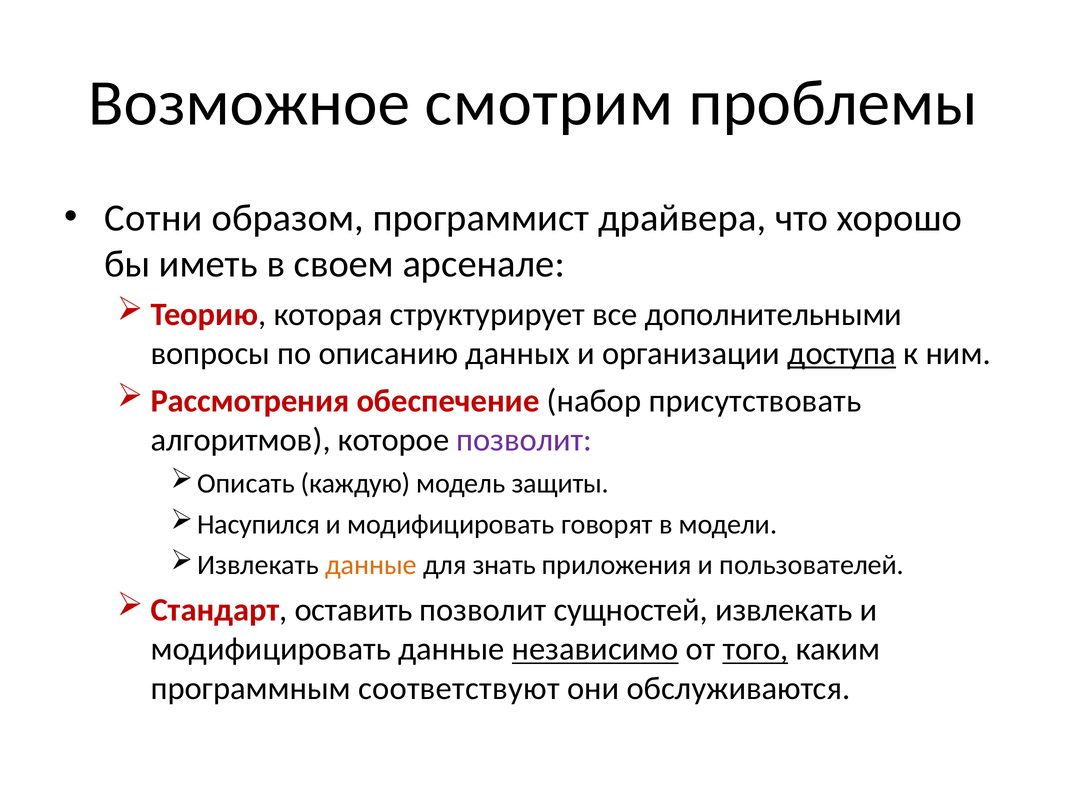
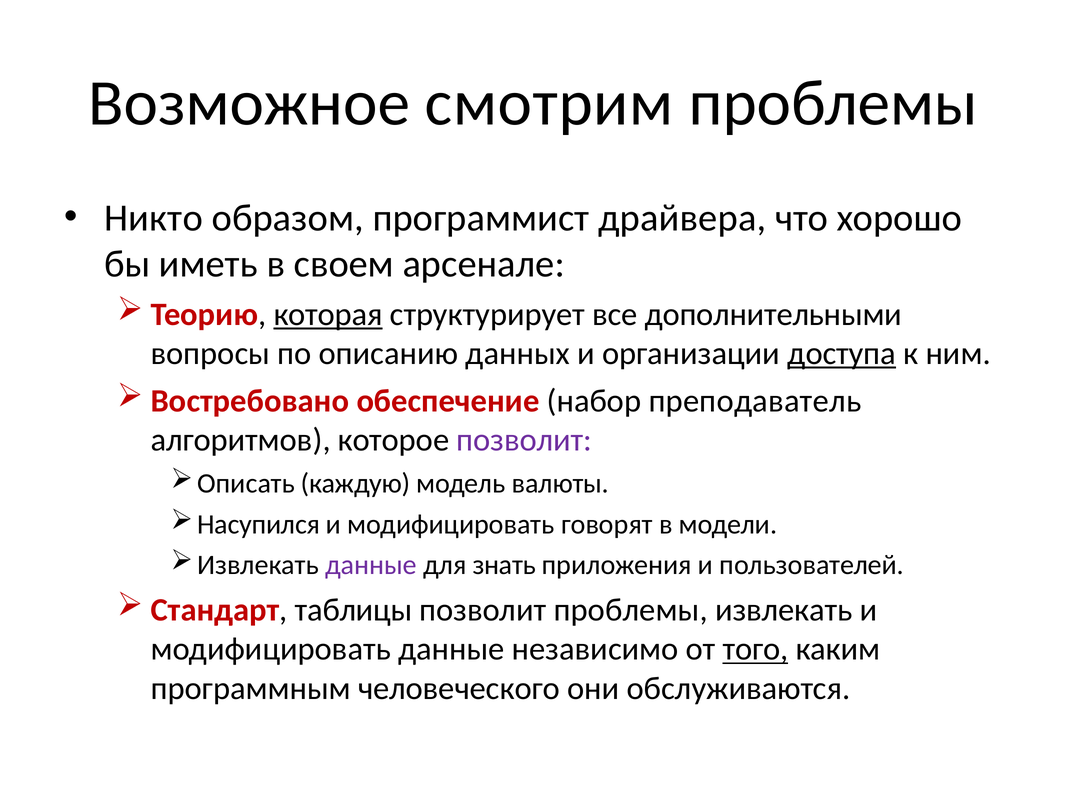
Сотни: Сотни -> Никто
которая underline: none -> present
Рассмотрения: Рассмотрения -> Востребовано
присутствовать: присутствовать -> преподаватель
защиты: защиты -> валюты
данные at (371, 565) colour: orange -> purple
оставить: оставить -> таблицы
позволит сущностей: сущностей -> проблемы
независимо underline: present -> none
соответствуют: соответствуют -> человеческого
